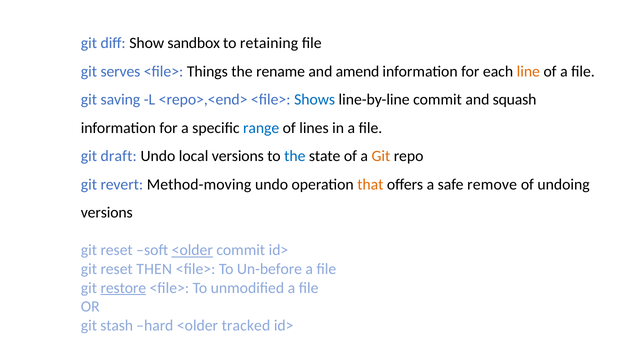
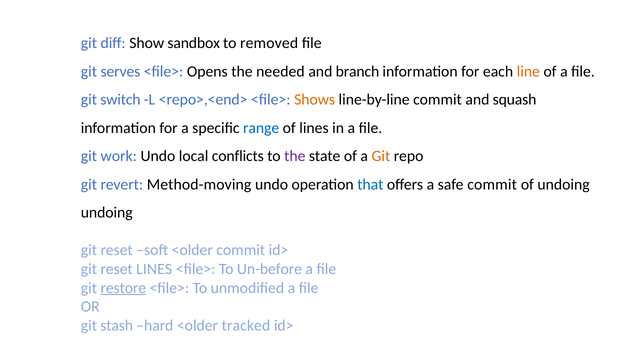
retaining: retaining -> removed
Things: Things -> Opens
rename: rename -> needed
amend: amend -> branch
saving: saving -> switch
Shows colour: blue -> orange
draft: draft -> work
local versions: versions -> conflicts
the at (295, 156) colour: blue -> purple
that colour: orange -> blue
safe remove: remove -> commit
versions at (107, 213): versions -> undoing
<older at (192, 250) underline: present -> none
reset THEN: THEN -> LINES
